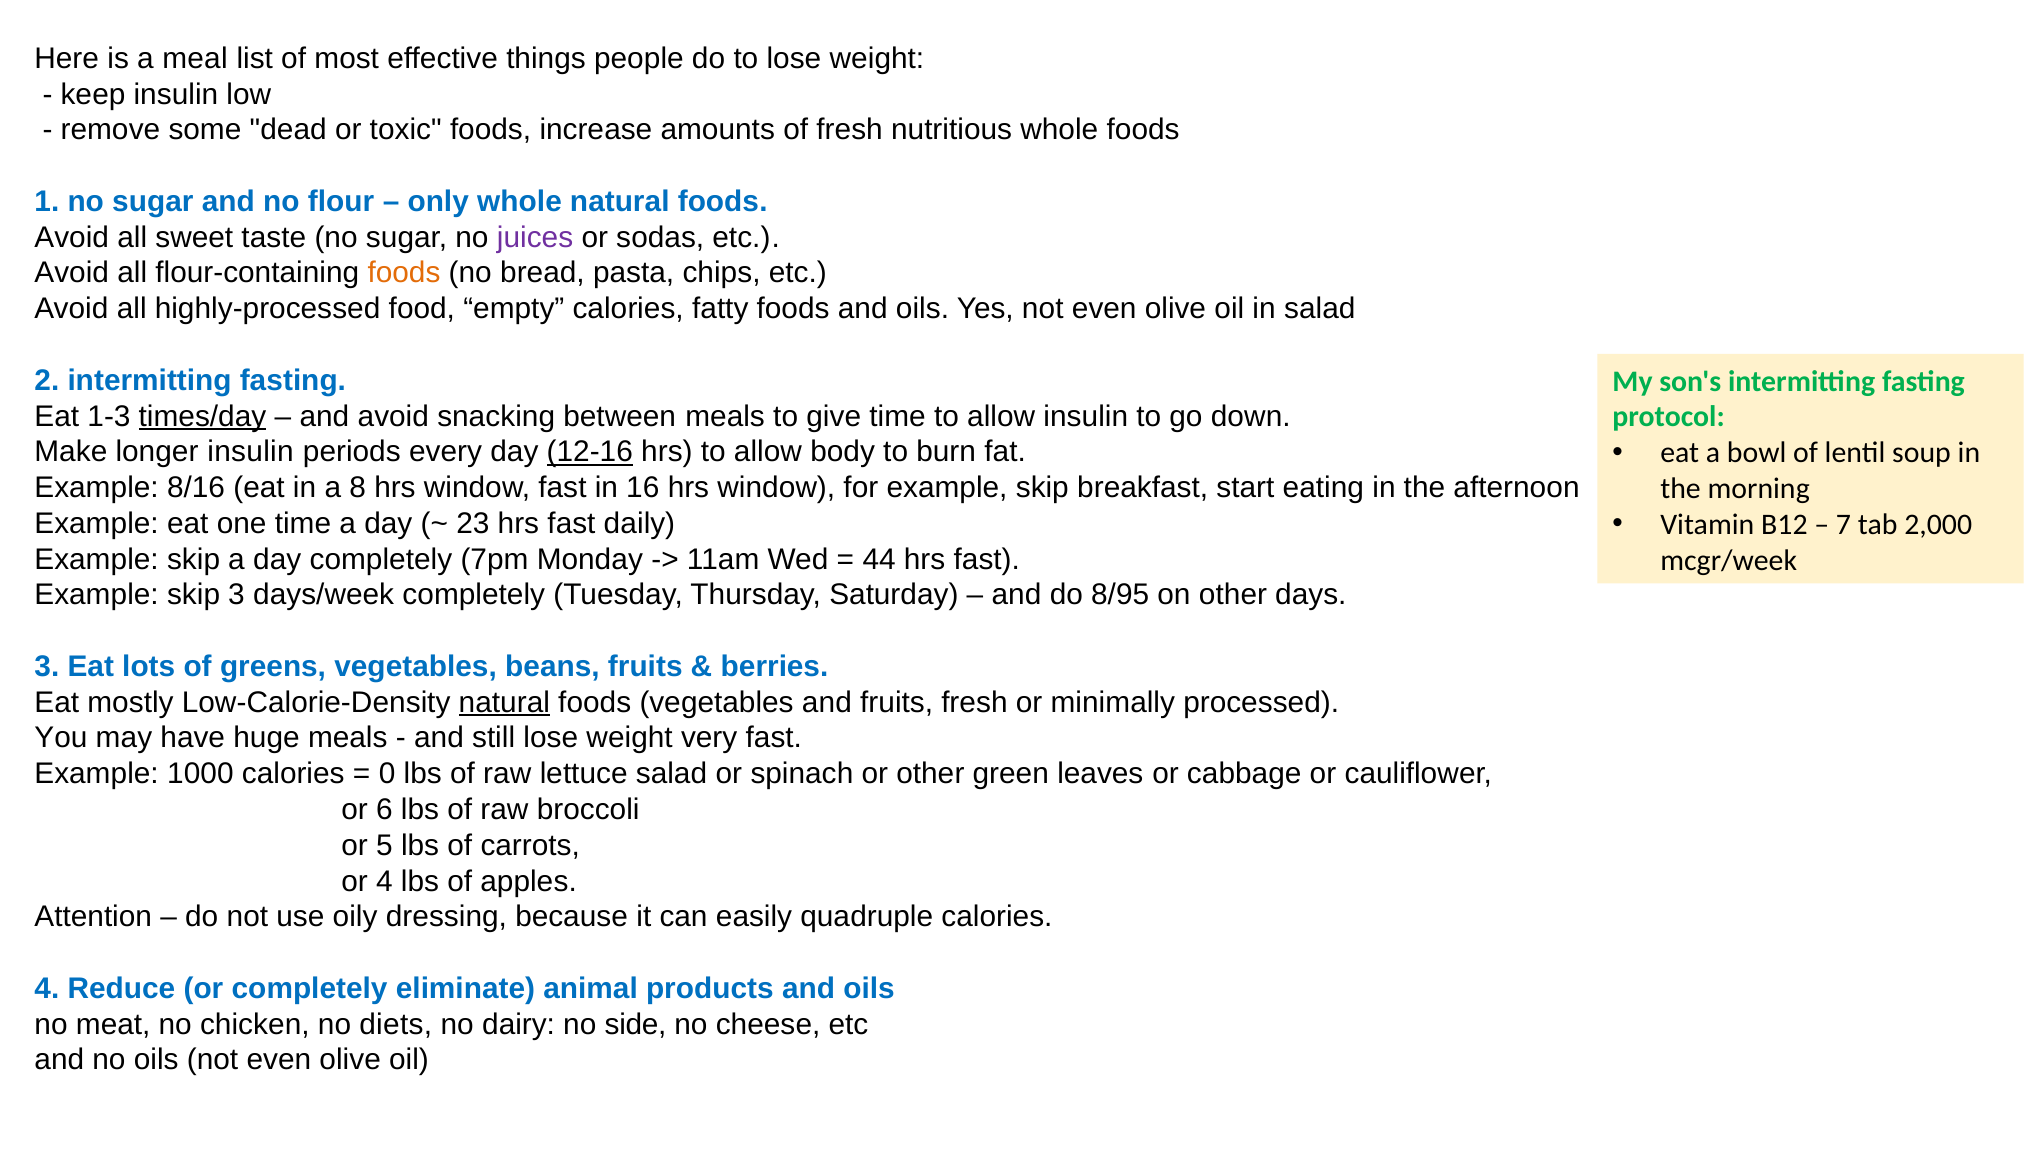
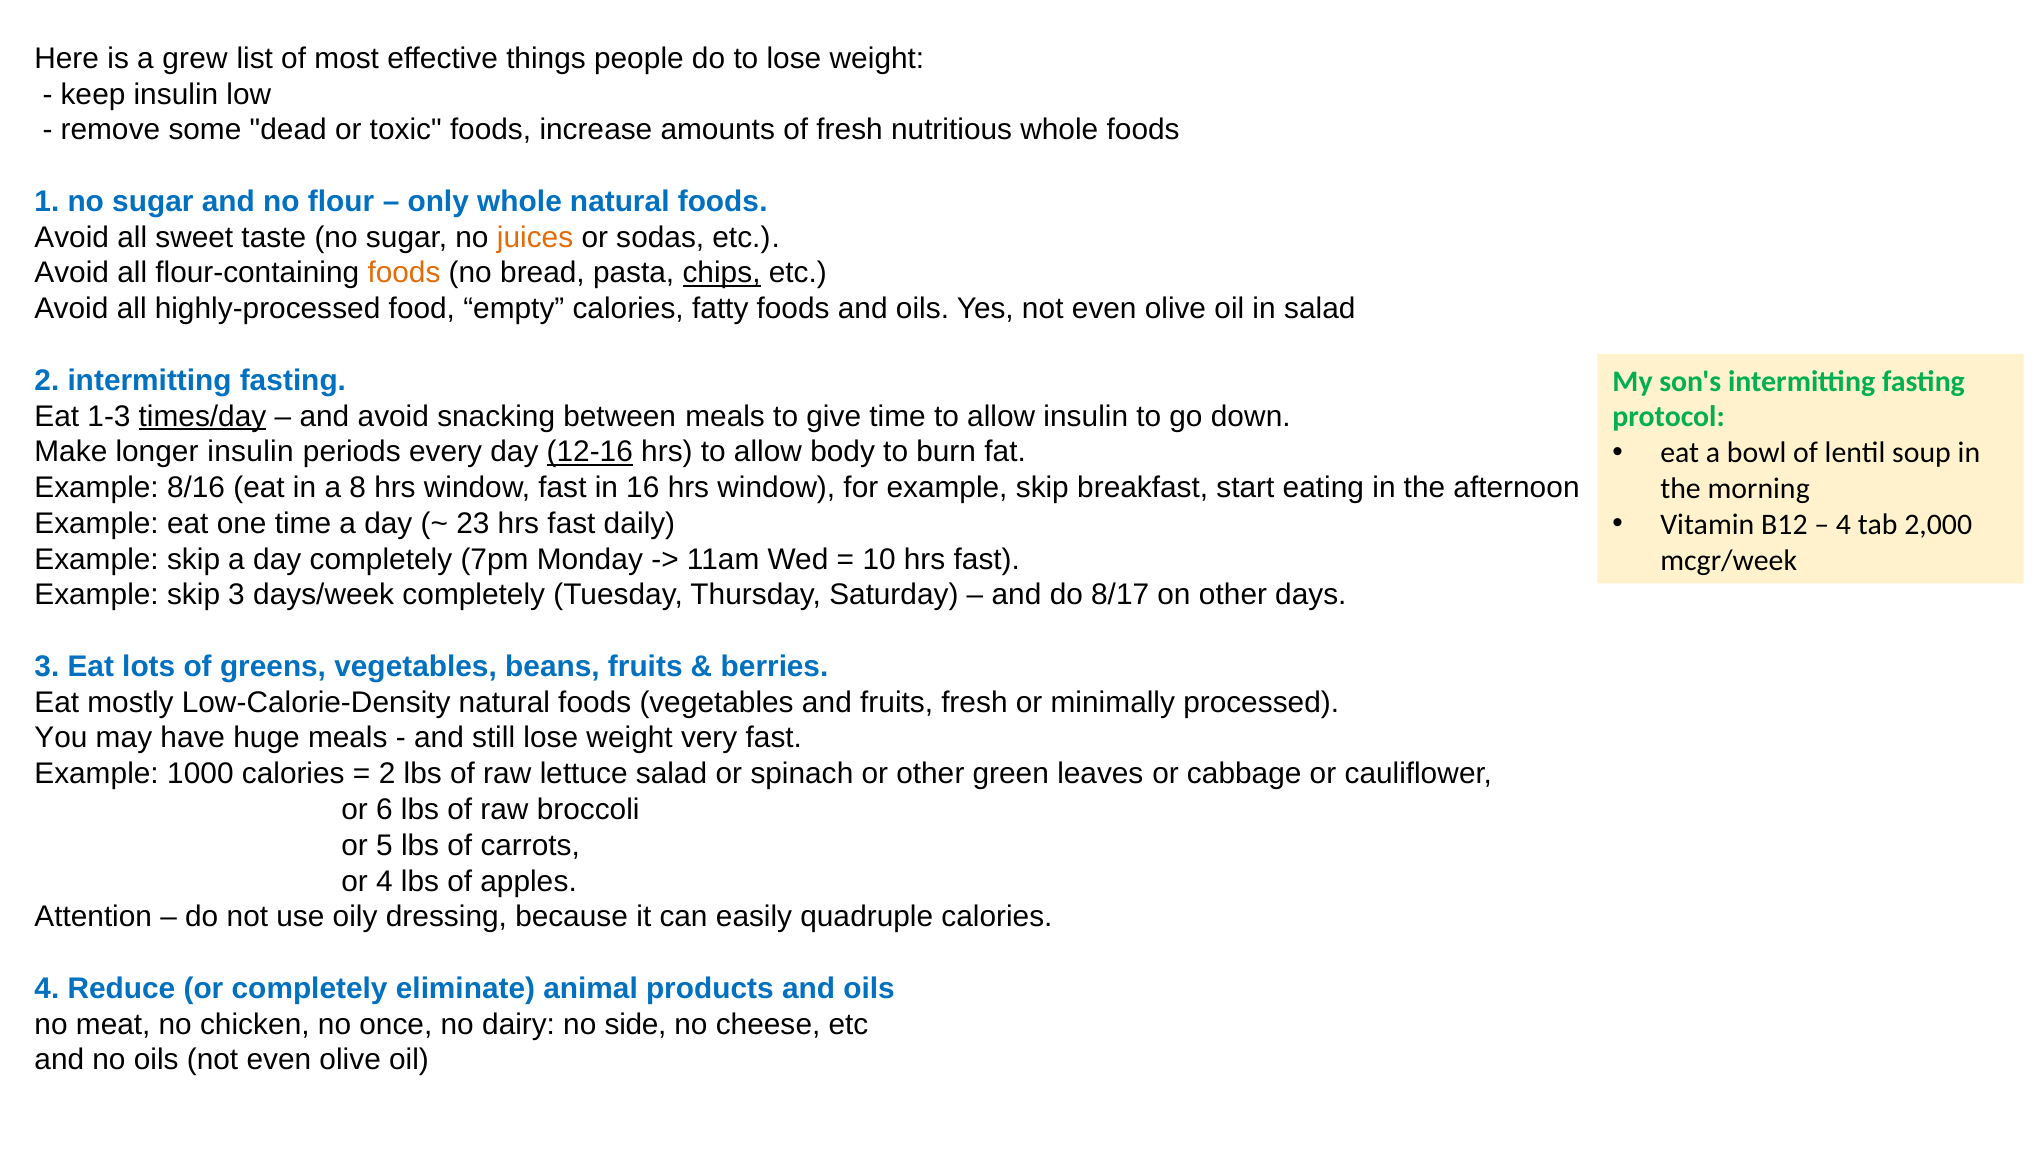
meal: meal -> grew
juices colour: purple -> orange
chips underline: none -> present
7 at (1844, 525): 7 -> 4
44: 44 -> 10
8/95: 8/95 -> 8/17
natural at (504, 702) underline: present -> none
0 at (387, 774): 0 -> 2
diets: diets -> once
